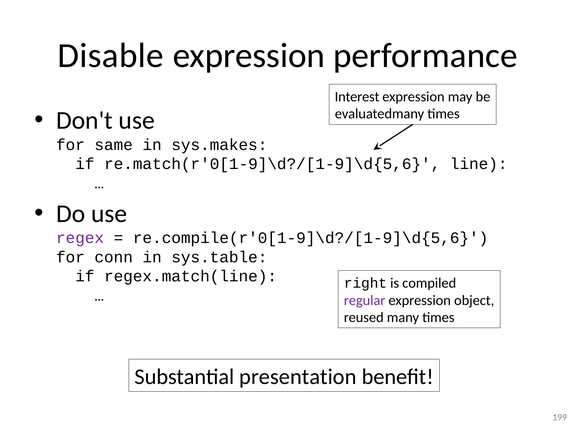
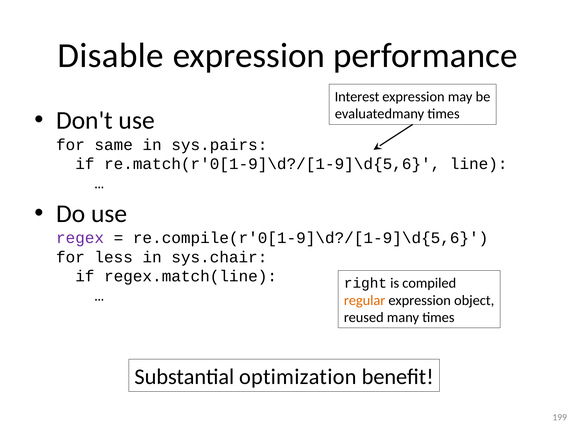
sys.makes: sys.makes -> sys.pairs
conn: conn -> less
sys.table: sys.table -> sys.chair
regular colour: purple -> orange
presentation: presentation -> optimization
